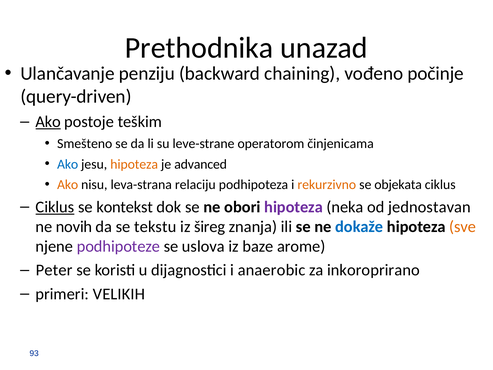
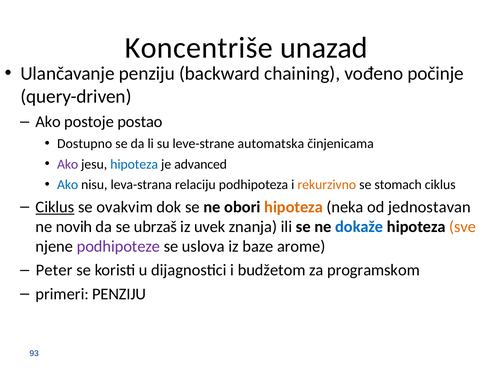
Prethodnika: Prethodnika -> Koncentriše
Ako at (48, 122) underline: present -> none
teškim: teškim -> postao
Smešteno: Smešteno -> Dostupno
operatorom: operatorom -> automatska
Ako at (68, 164) colour: blue -> purple
hipoteza at (134, 164) colour: orange -> blue
Ako at (68, 185) colour: orange -> blue
objekata: objekata -> stomach
kontekst: kontekst -> ovakvim
hipoteza at (294, 207) colour: purple -> orange
tekstu: tekstu -> ubrzaš
šireg: šireg -> uvek
anaerobic: anaerobic -> budžetom
inkoroprirano: inkoroprirano -> programskom
primeri VELIKIH: VELIKIH -> PENZIJU
